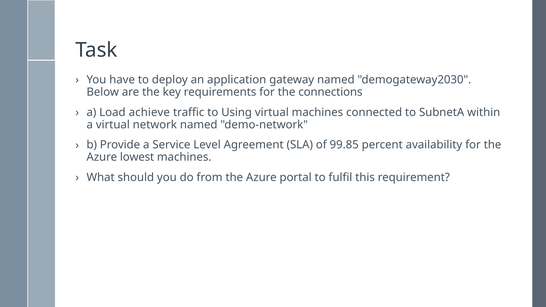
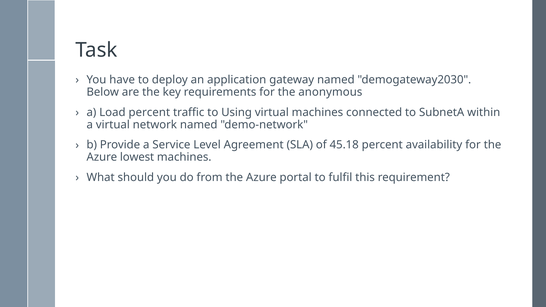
connections: connections -> anonymous
Load achieve: achieve -> percent
99.85: 99.85 -> 45.18
